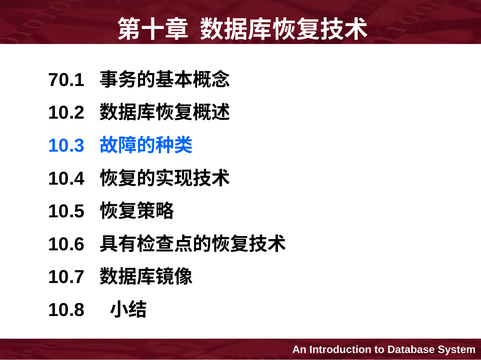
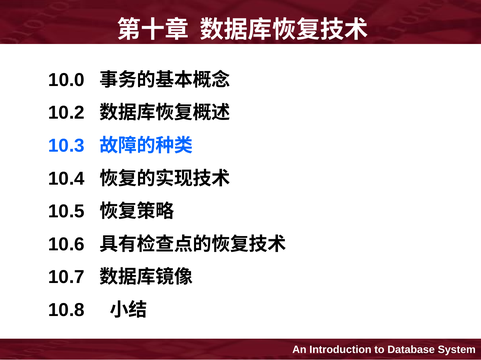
70.1: 70.1 -> 10.0
